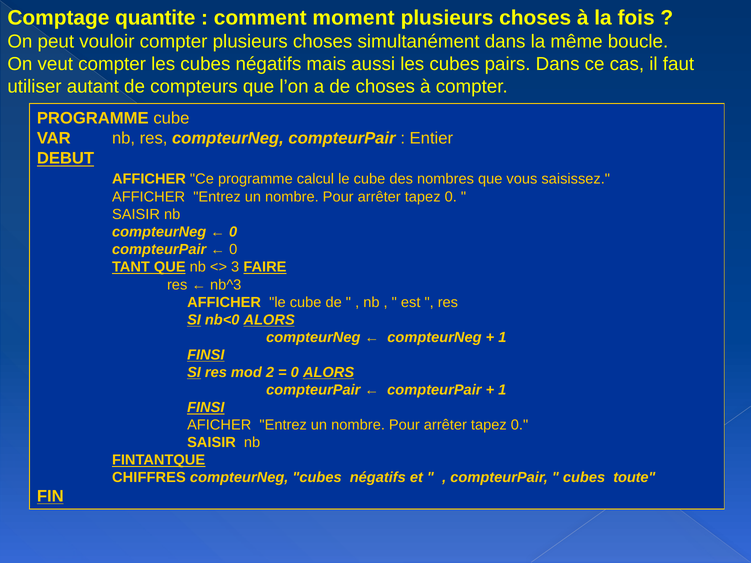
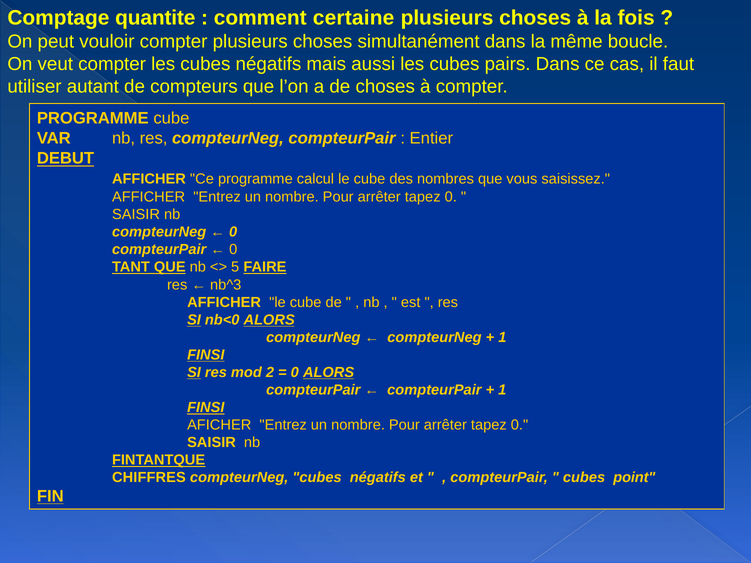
moment: moment -> certaine
3: 3 -> 5
toute: toute -> point
